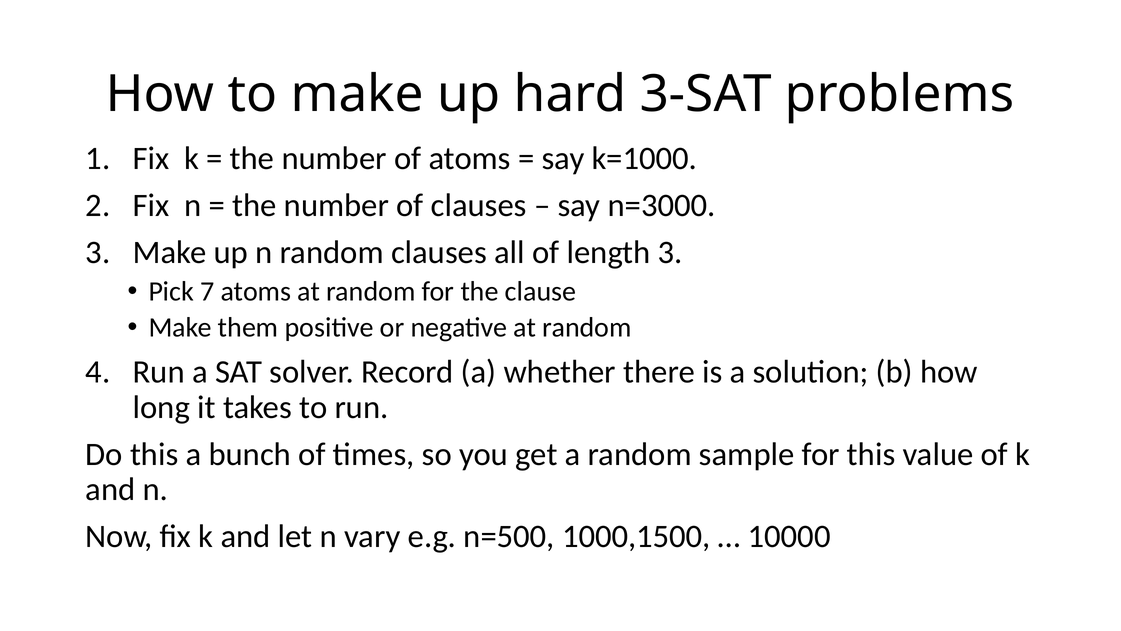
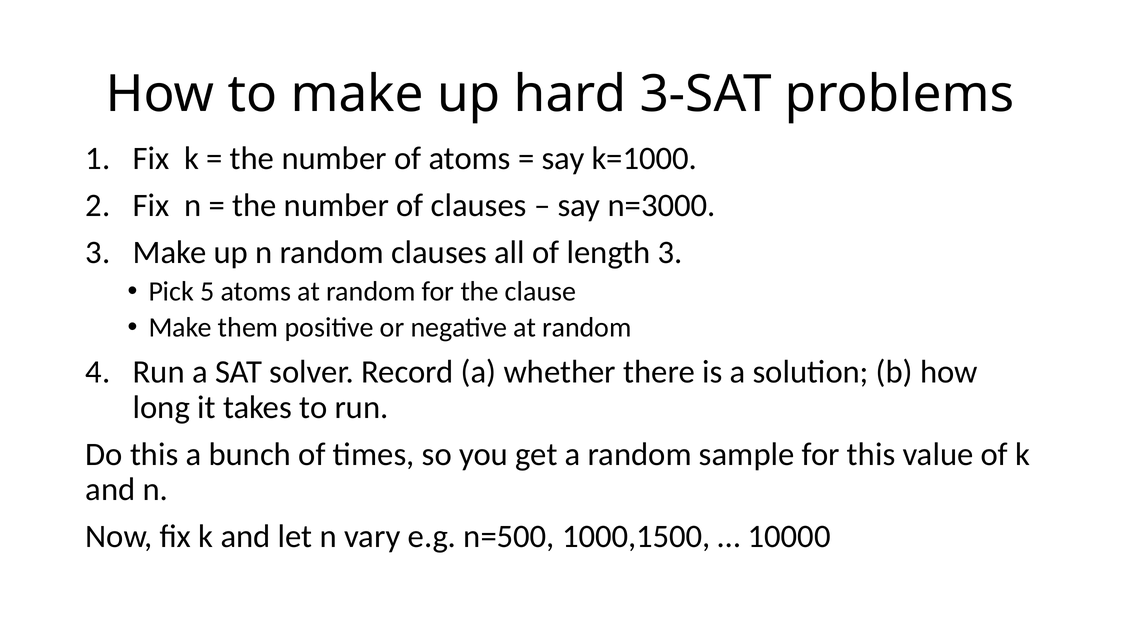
7: 7 -> 5
